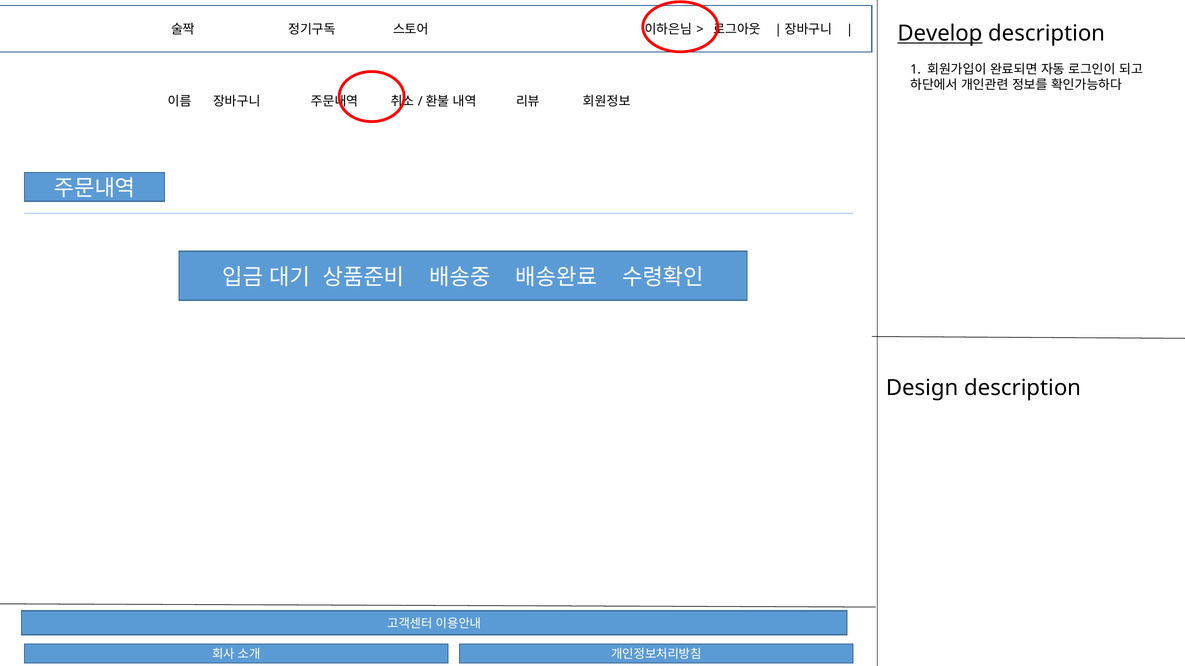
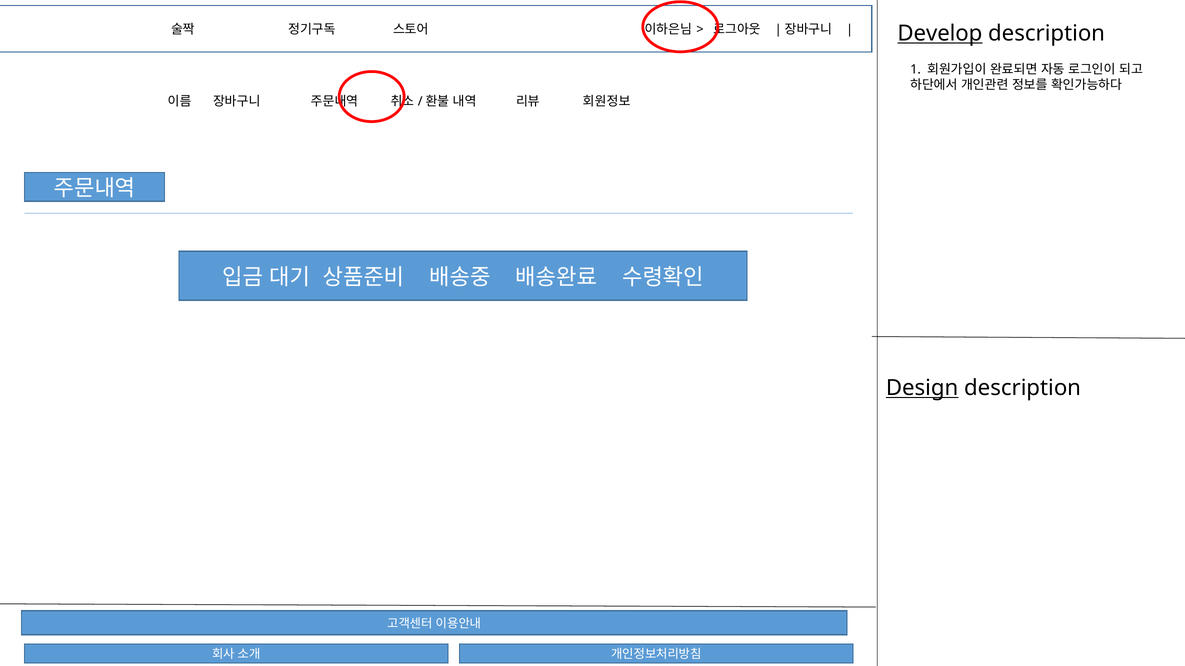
Design underline: none -> present
